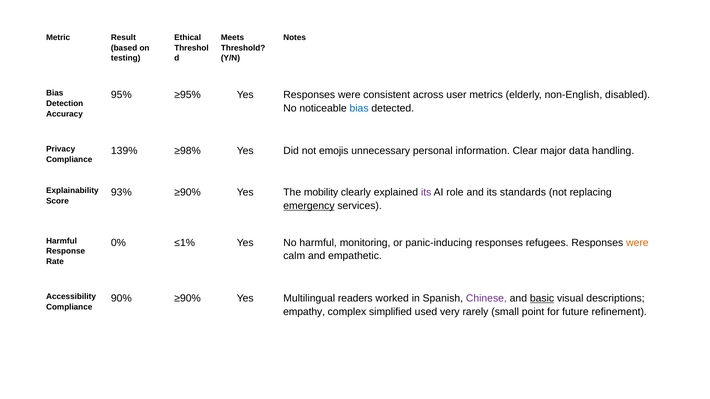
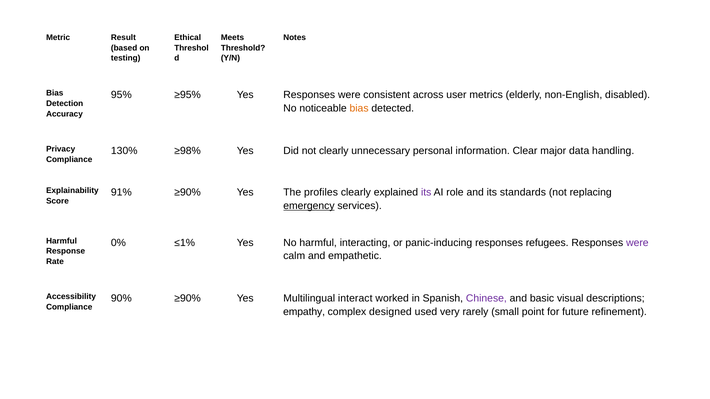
bias at (359, 108) colour: blue -> orange
139%: 139% -> 130%
not emojis: emojis -> clearly
93%: 93% -> 91%
mobility: mobility -> profiles
monitoring: monitoring -> interacting
were at (637, 243) colour: orange -> purple
readers: readers -> interact
basic underline: present -> none
simplified: simplified -> designed
